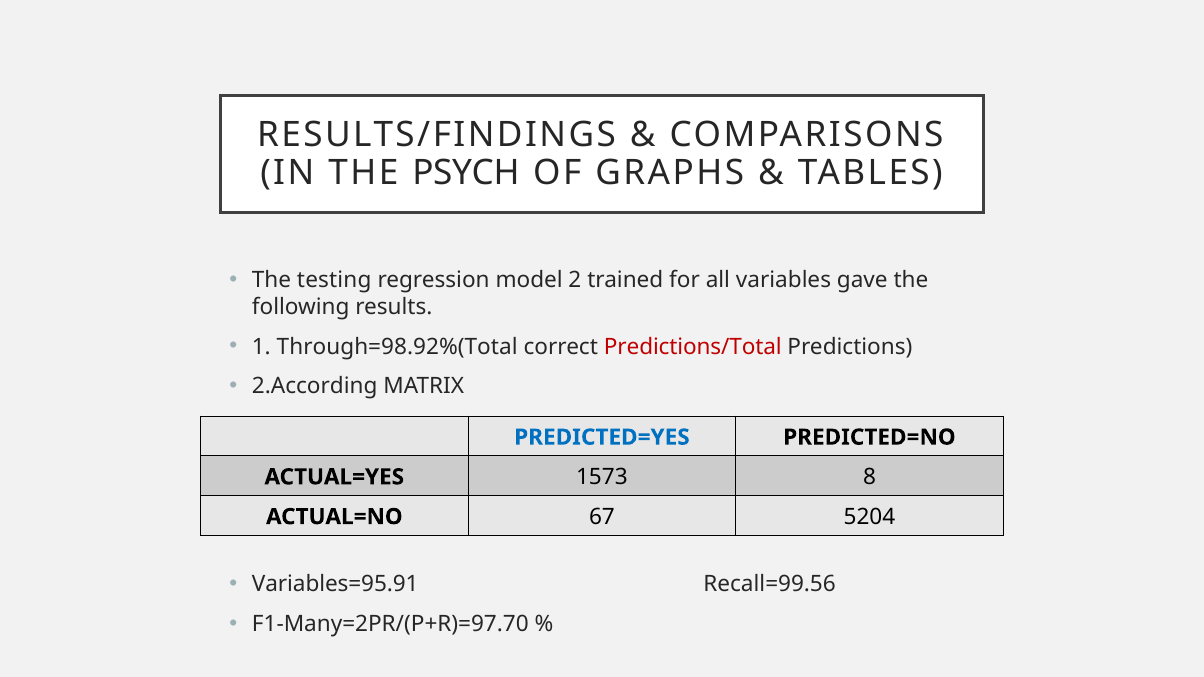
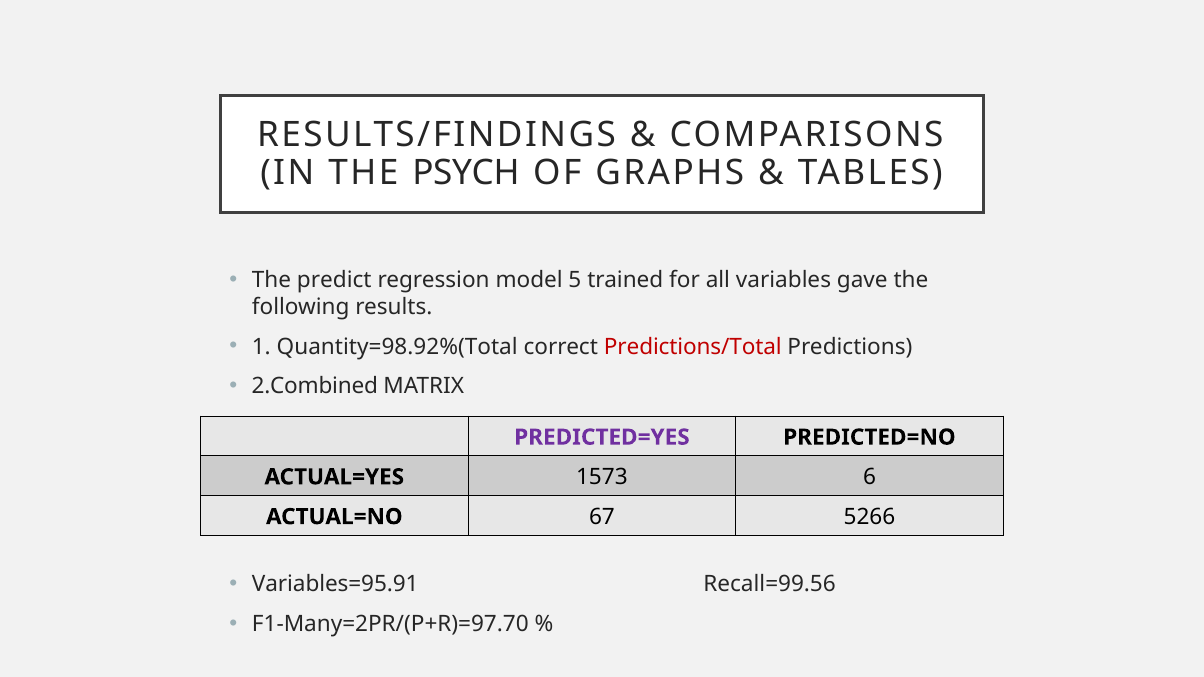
testing: testing -> predict
2: 2 -> 5
Through=98.92%(Total: Through=98.92%(Total -> Quantity=98.92%(Total
2.According: 2.According -> 2.Combined
PREDICTED=YES colour: blue -> purple
8: 8 -> 6
5204: 5204 -> 5266
